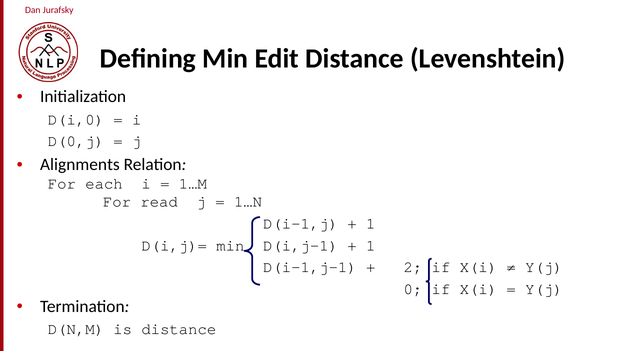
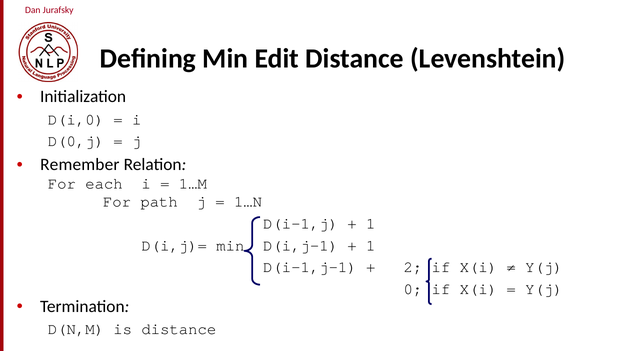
Alignments: Alignments -> Remember
read: read -> path
